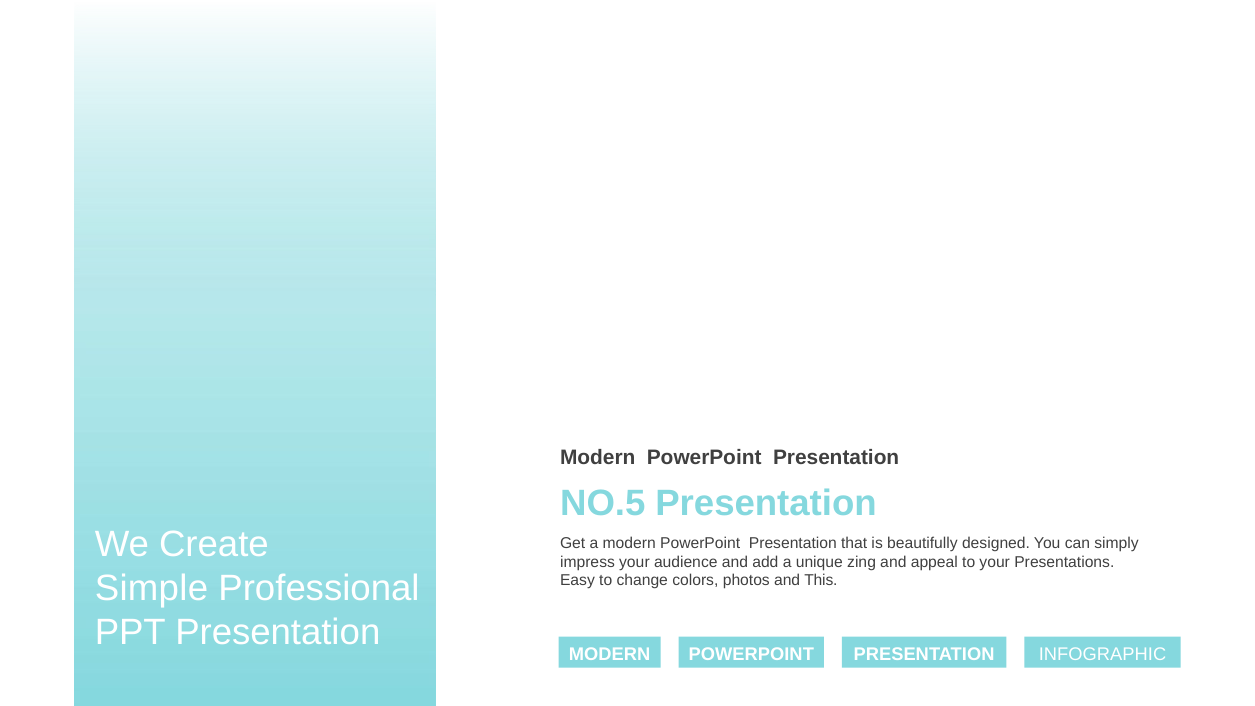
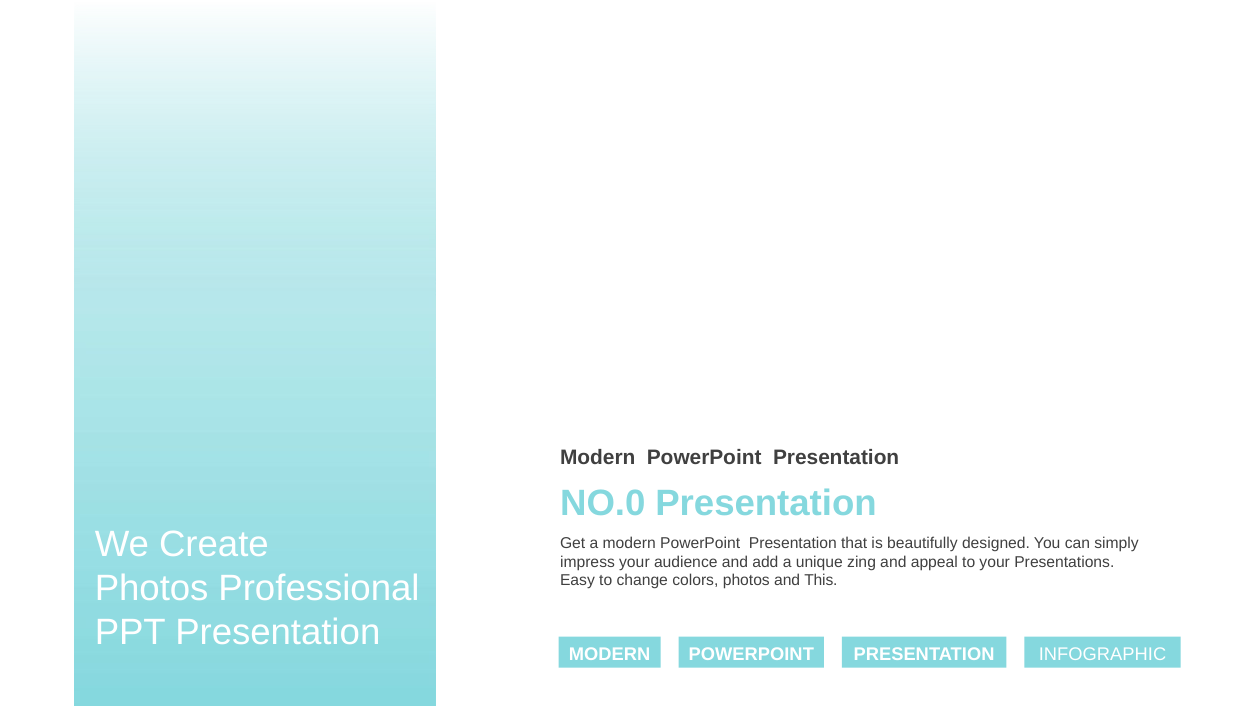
NO.5: NO.5 -> NO.0
Simple at (151, 588): Simple -> Photos
